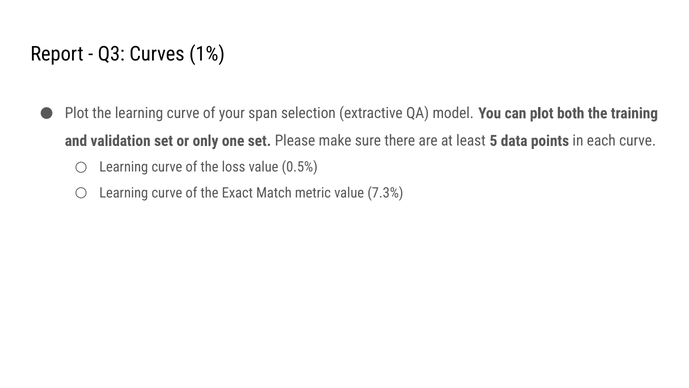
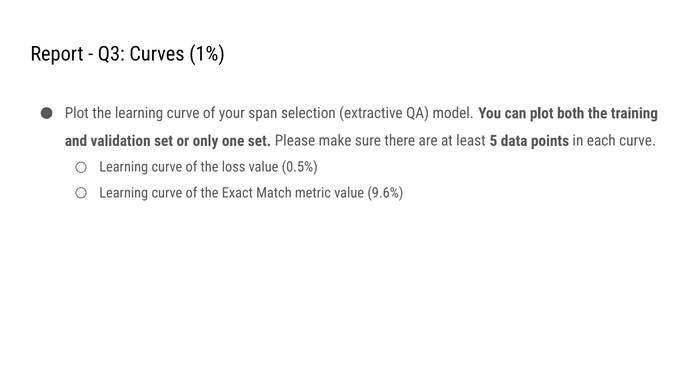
7.3%: 7.3% -> 9.6%
